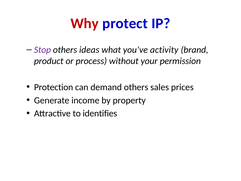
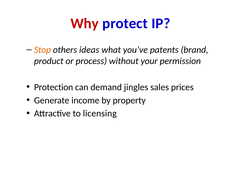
Stop colour: purple -> orange
activity: activity -> patents
demand others: others -> jingles
identifies: identifies -> licensing
